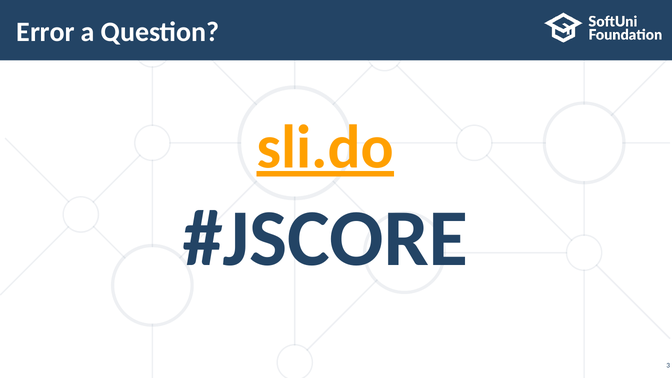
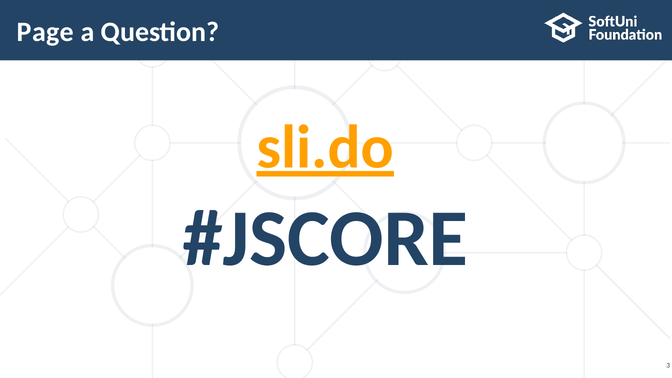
Error: Error -> Page
